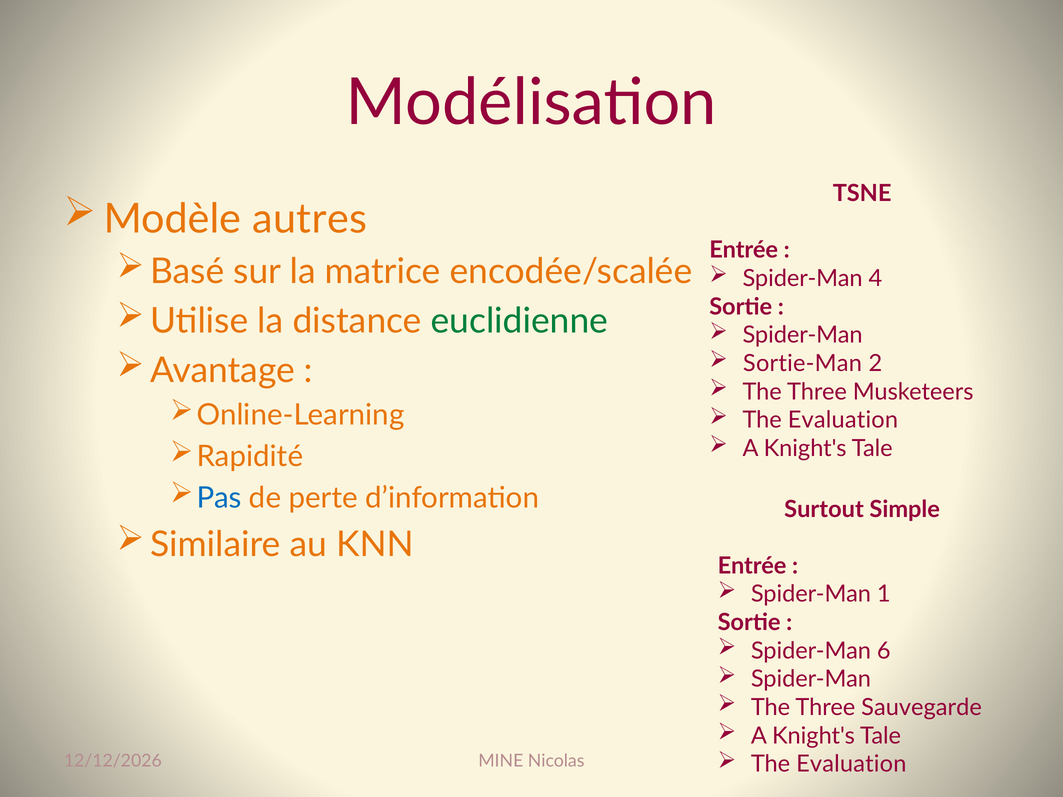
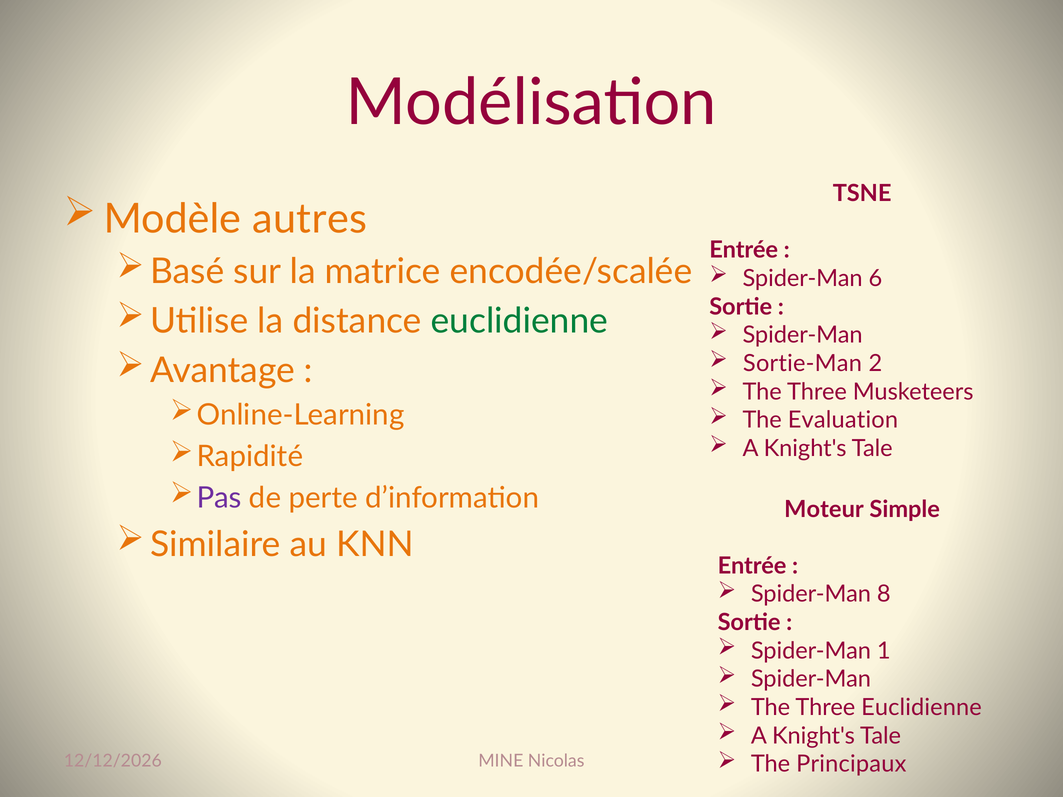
4: 4 -> 6
Pas colour: blue -> purple
Surtout: Surtout -> Moteur
1: 1 -> 8
6: 6 -> 1
Three Sauvegarde: Sauvegarde -> Euclidienne
Evaluation at (851, 764): Evaluation -> Principaux
